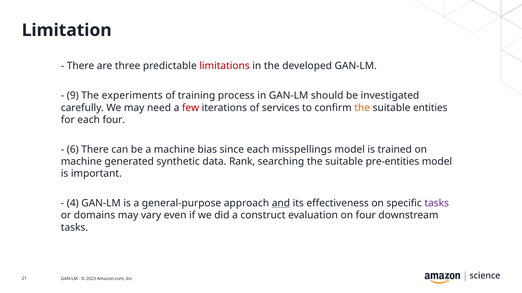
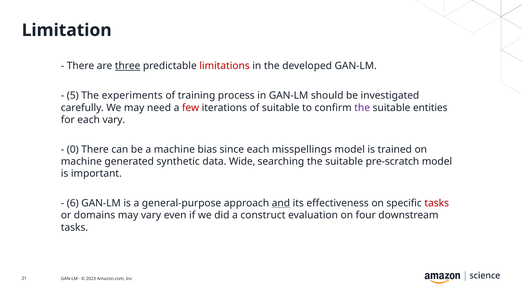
three underline: none -> present
9: 9 -> 5
of services: services -> suitable
the at (362, 108) colour: orange -> purple
each four: four -> vary
6: 6 -> 0
Rank: Rank -> Wide
pre-entities: pre-entities -> pre-scratch
4: 4 -> 6
tasks at (437, 204) colour: purple -> red
